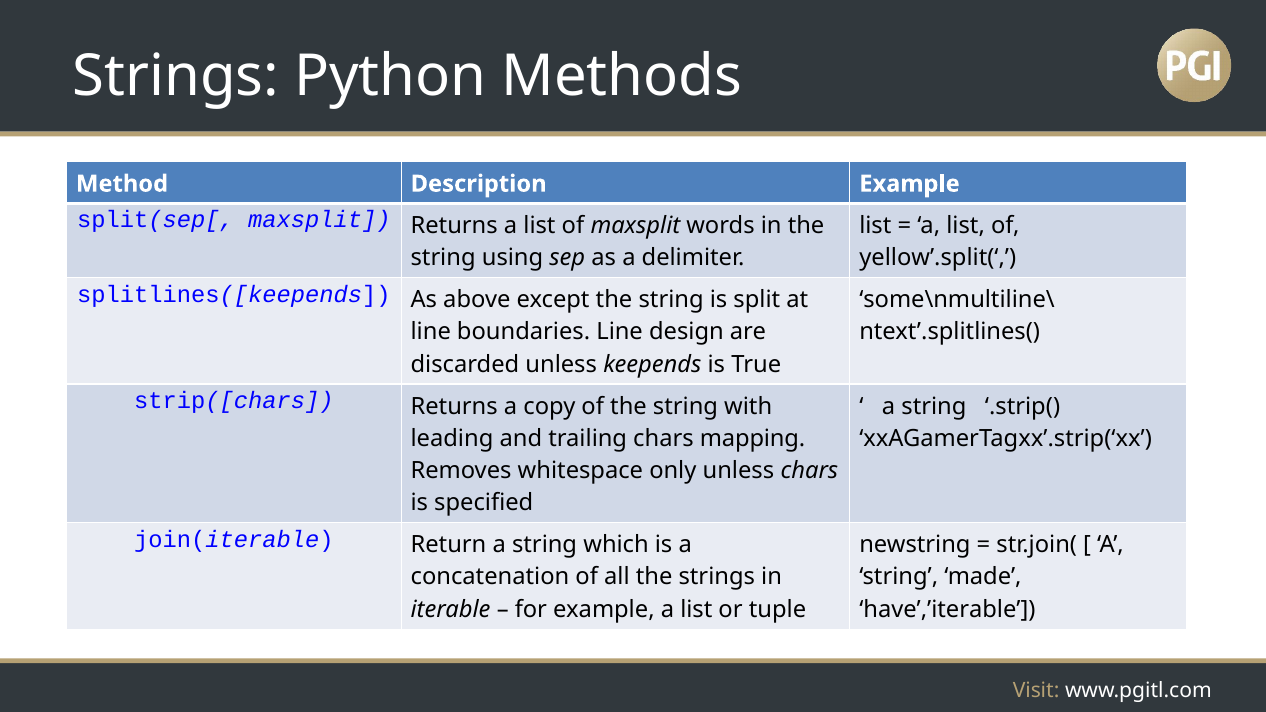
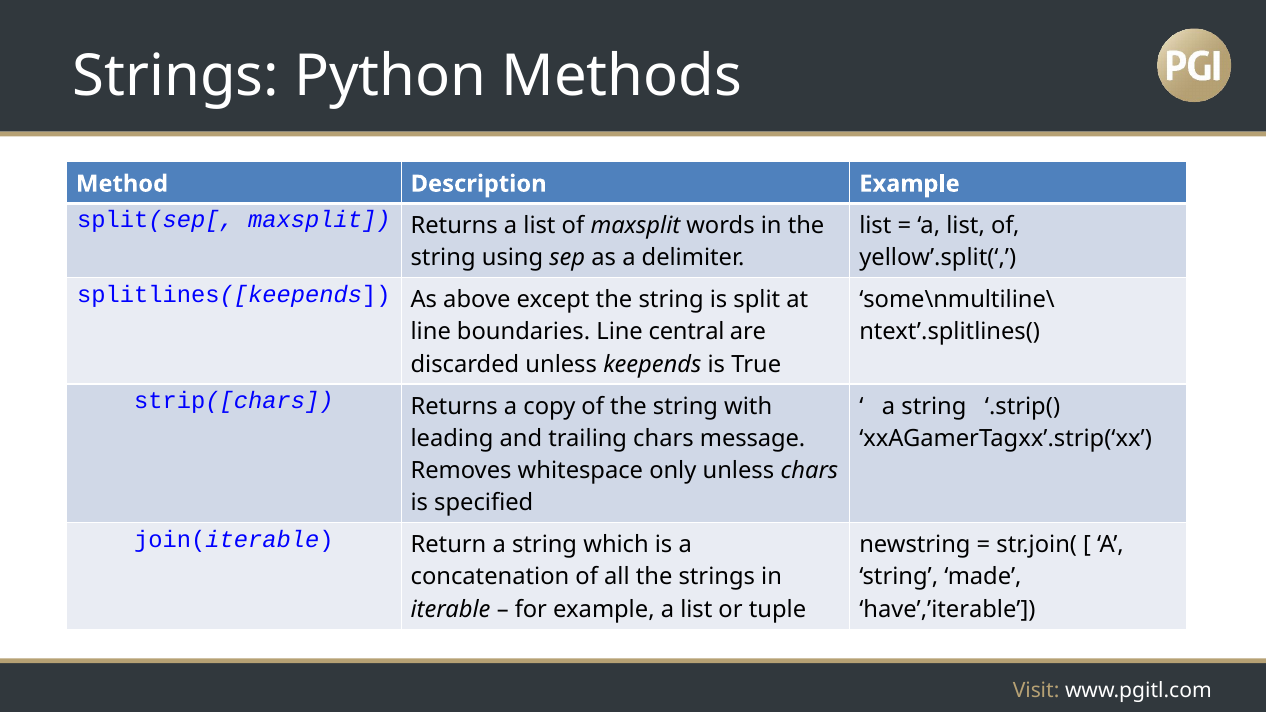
design: design -> central
mapping: mapping -> message
